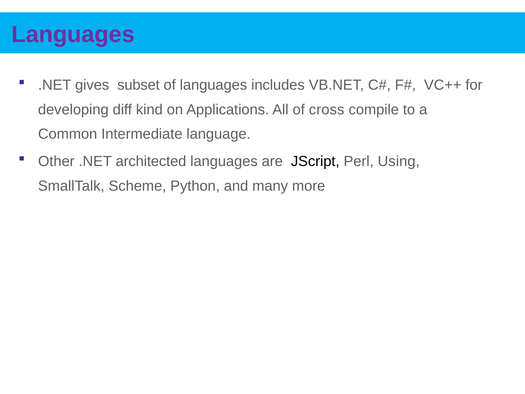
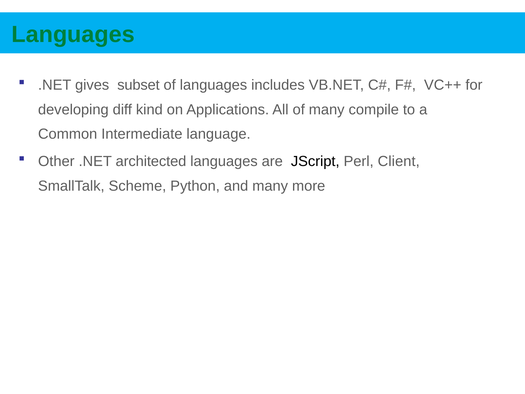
Languages at (73, 34) colour: purple -> green
of cross: cross -> many
Using: Using -> Client
